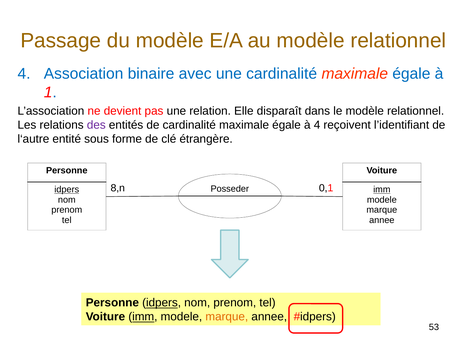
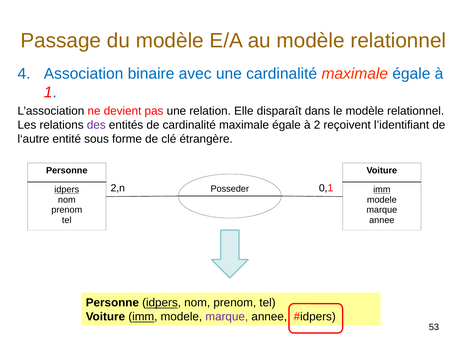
à 4: 4 -> 2
8,n: 8,n -> 2,n
marque at (227, 317) colour: orange -> purple
